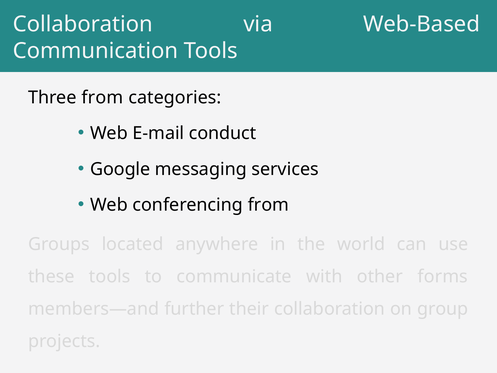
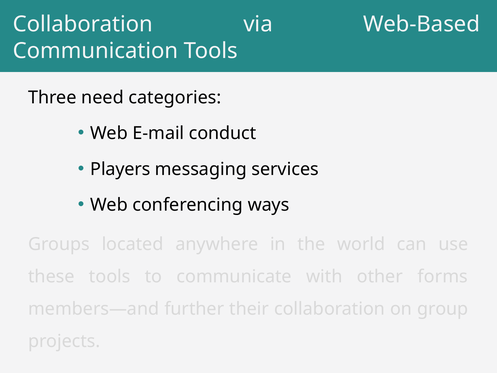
Three from: from -> need
Google: Google -> Players
conferencing from: from -> ways
